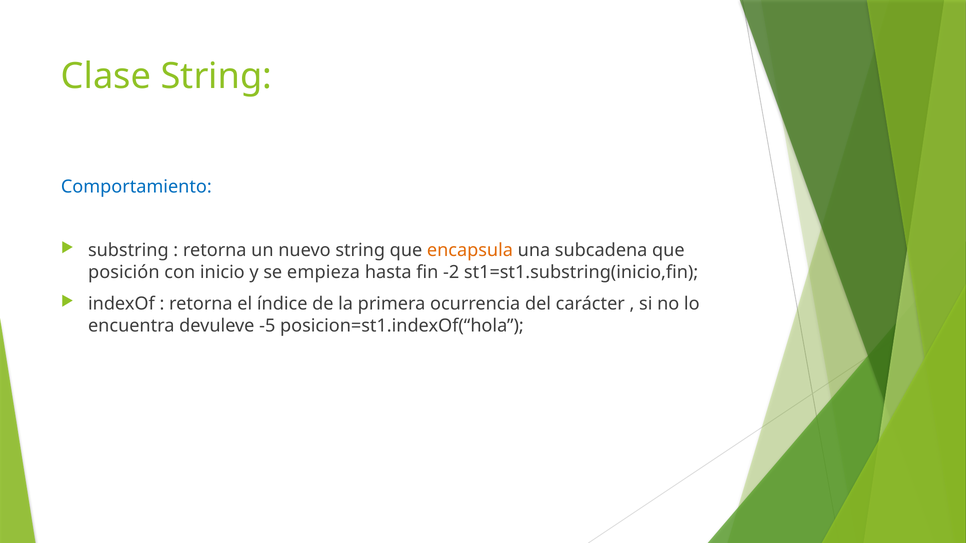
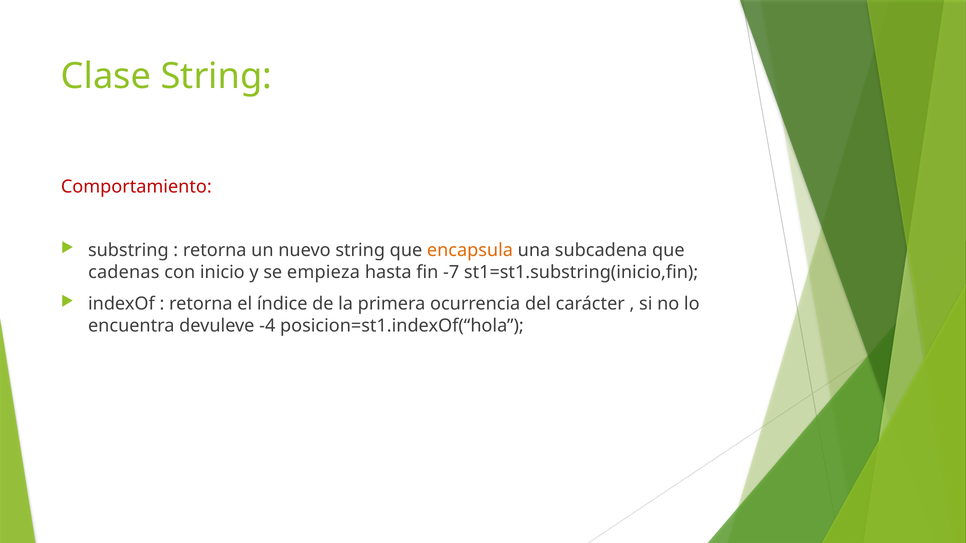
Comportamiento colour: blue -> red
posición: posición -> cadenas
-2: -2 -> -7
-5: -5 -> -4
